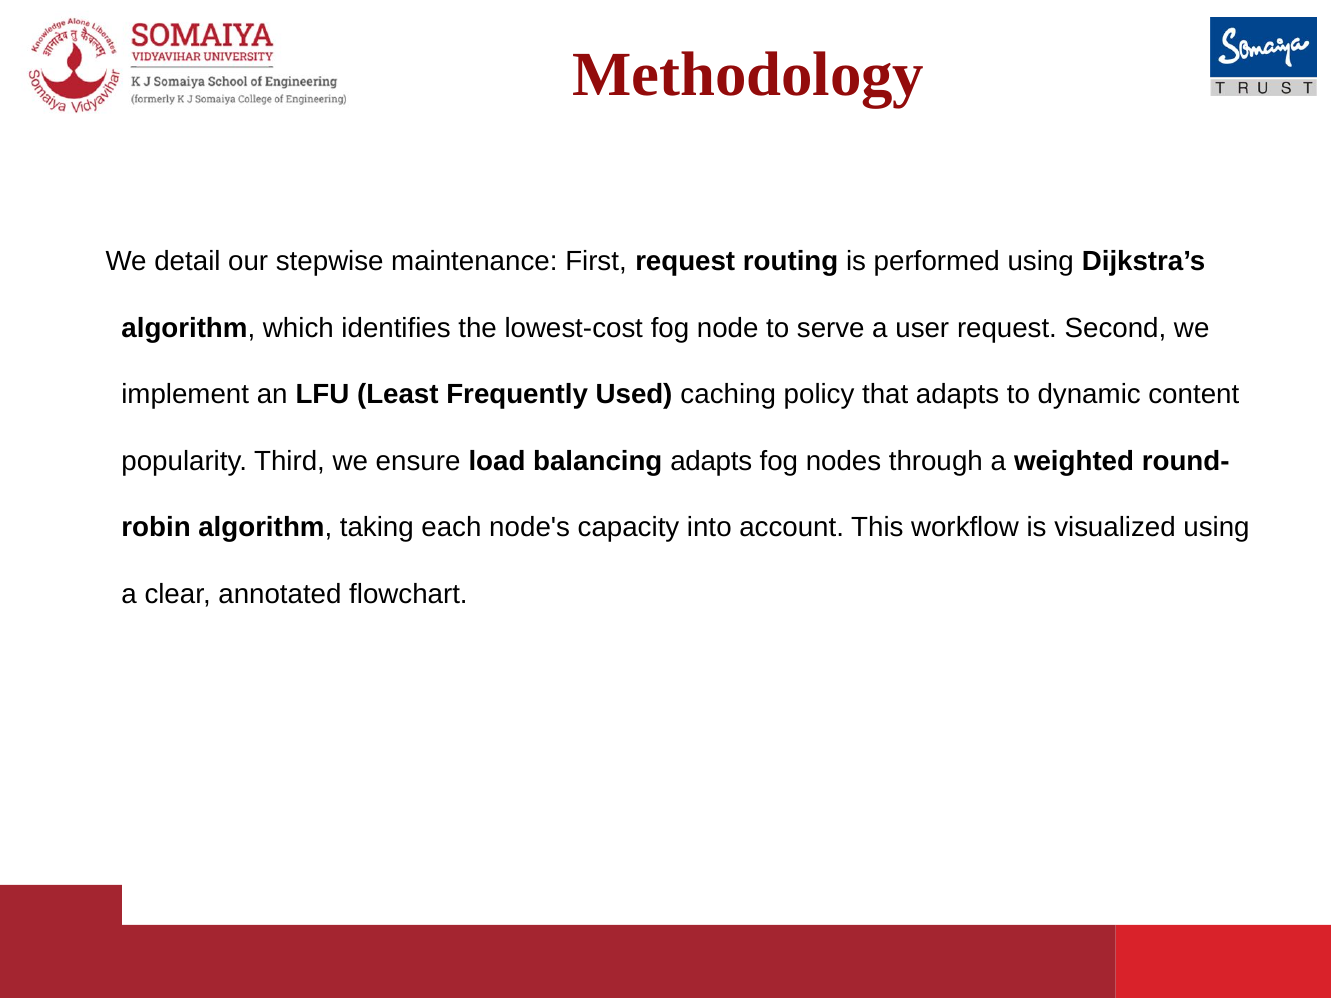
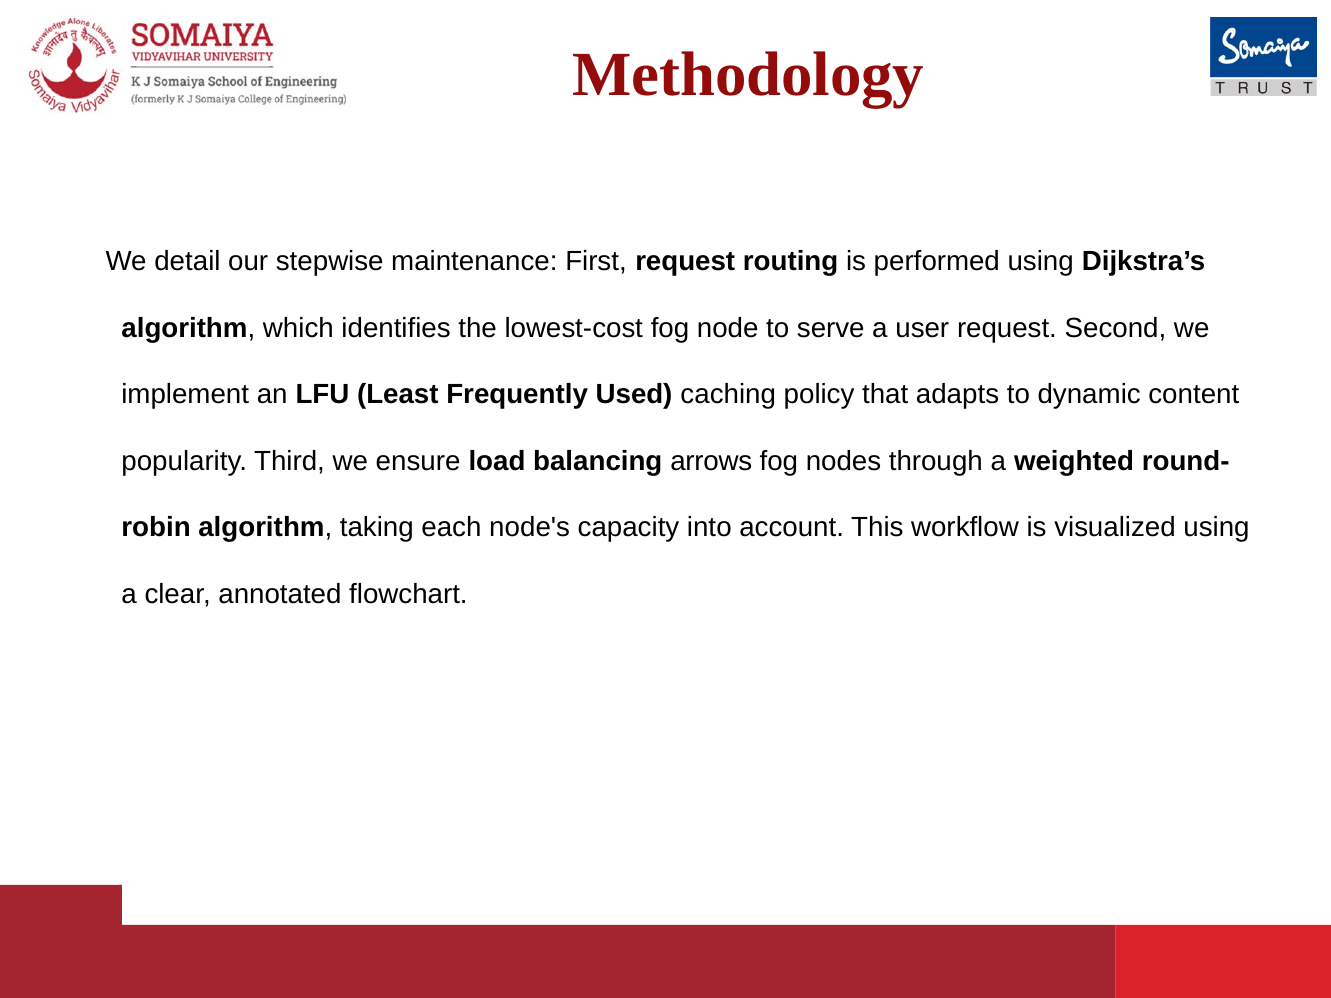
balancing adapts: adapts -> arrows
